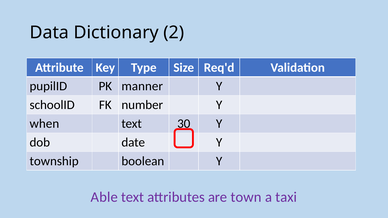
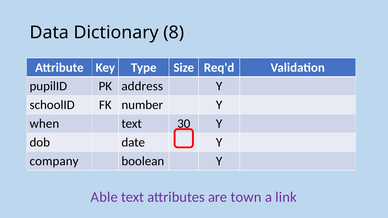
2: 2 -> 8
manner: manner -> address
township: township -> company
taxi: taxi -> link
